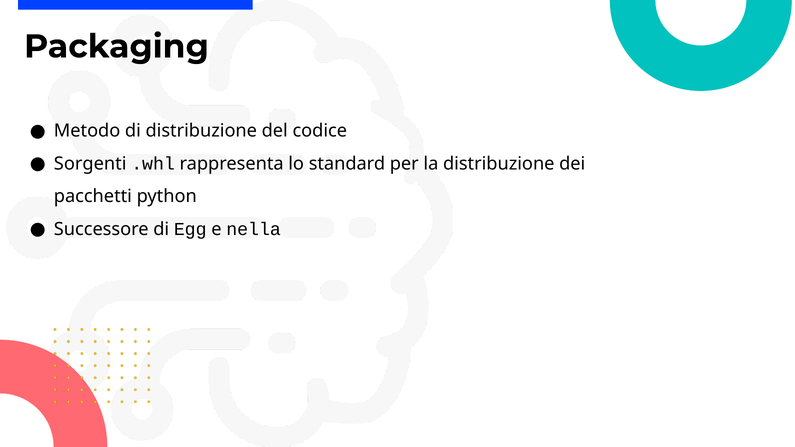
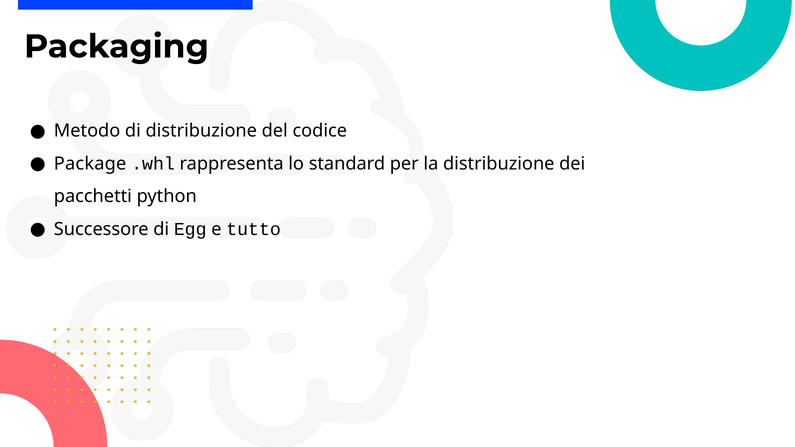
Sorgenti: Sorgenti -> Package
nella: nella -> tutto
